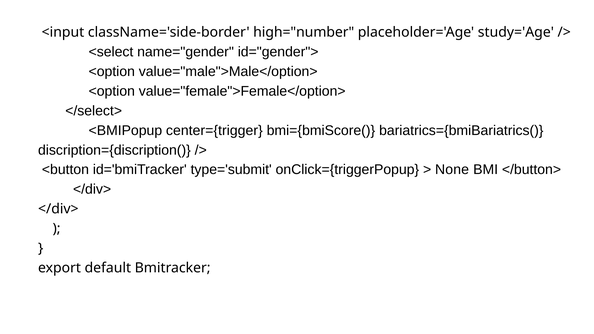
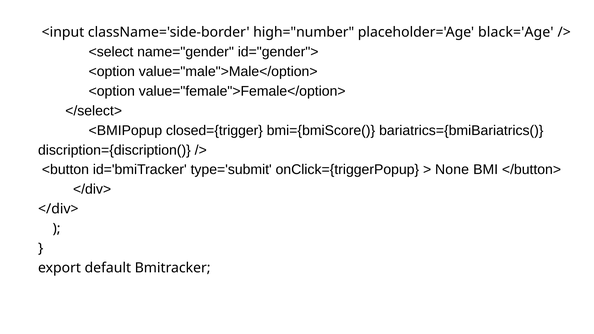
study='Age: study='Age -> black='Age
center={trigger: center={trigger -> closed={trigger
